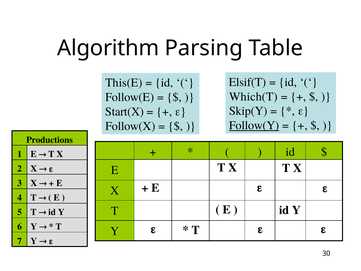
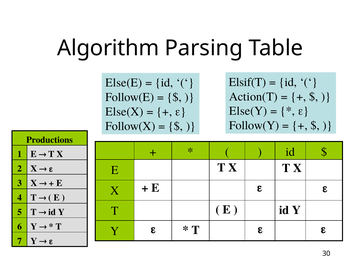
This(E: This(E -> Else(E
Which(T: Which(T -> Action(T
Skip(Y: Skip(Y -> Else(Y
Start(X: Start(X -> Else(X
Follow(Y underline: present -> none
